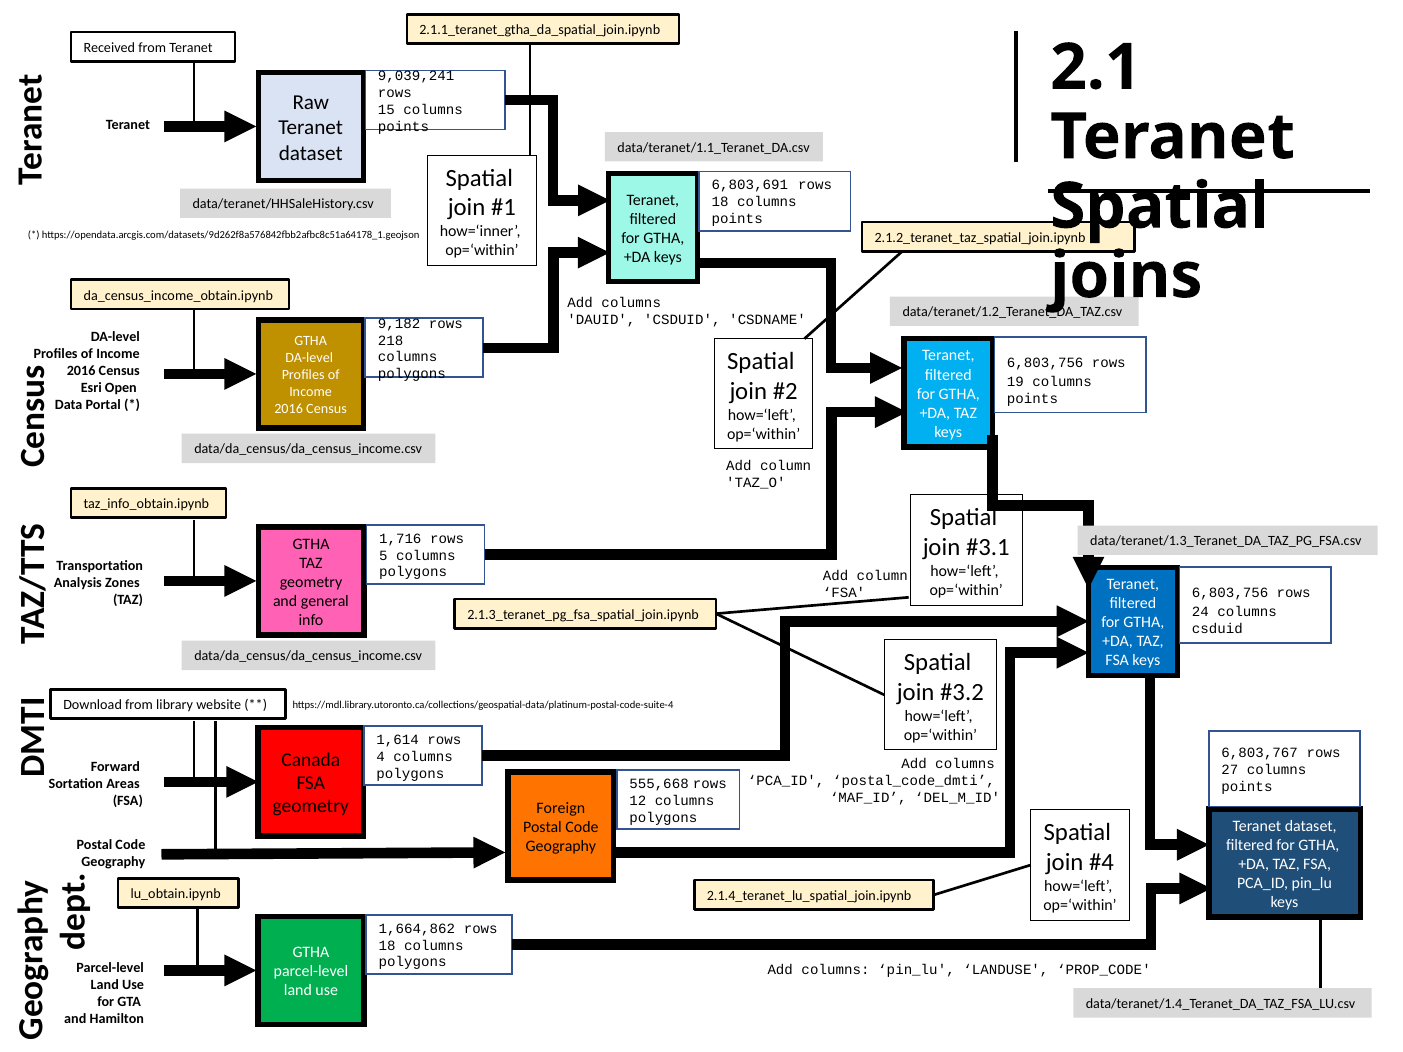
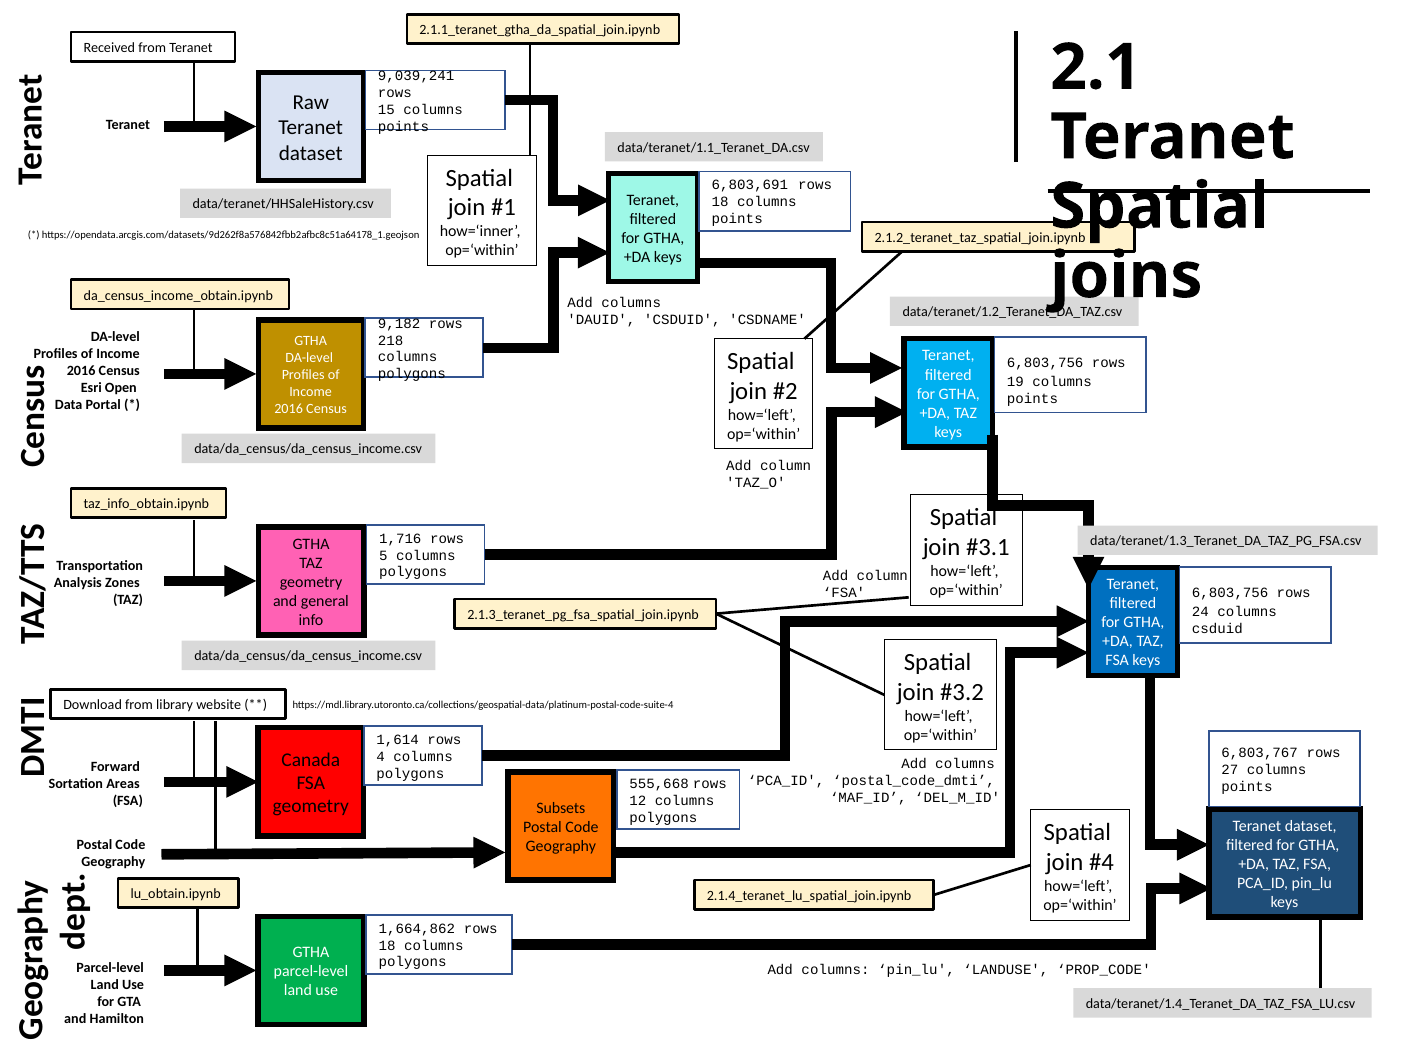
Foreign: Foreign -> Subsets
